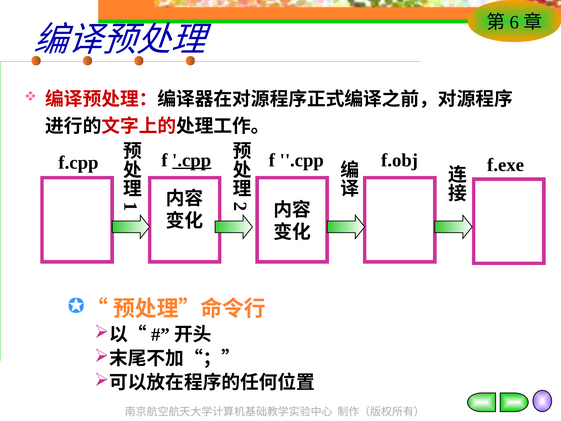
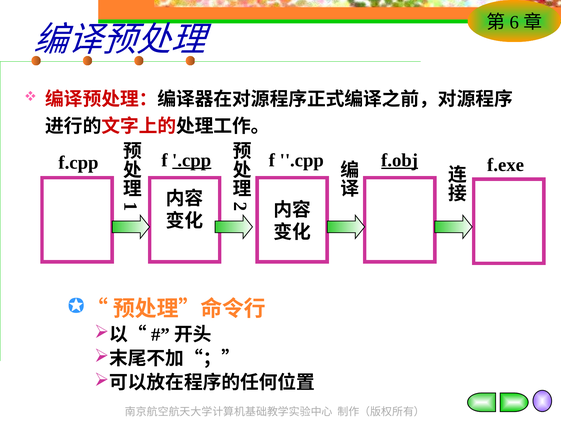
f.obj underline: none -> present
